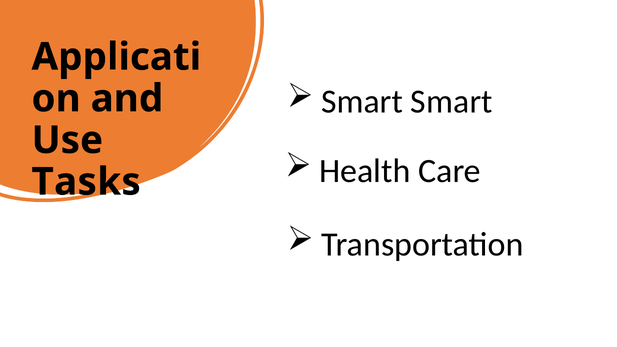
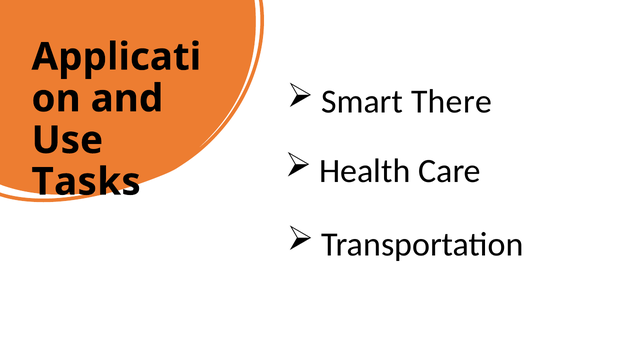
Smart Smart: Smart -> There
